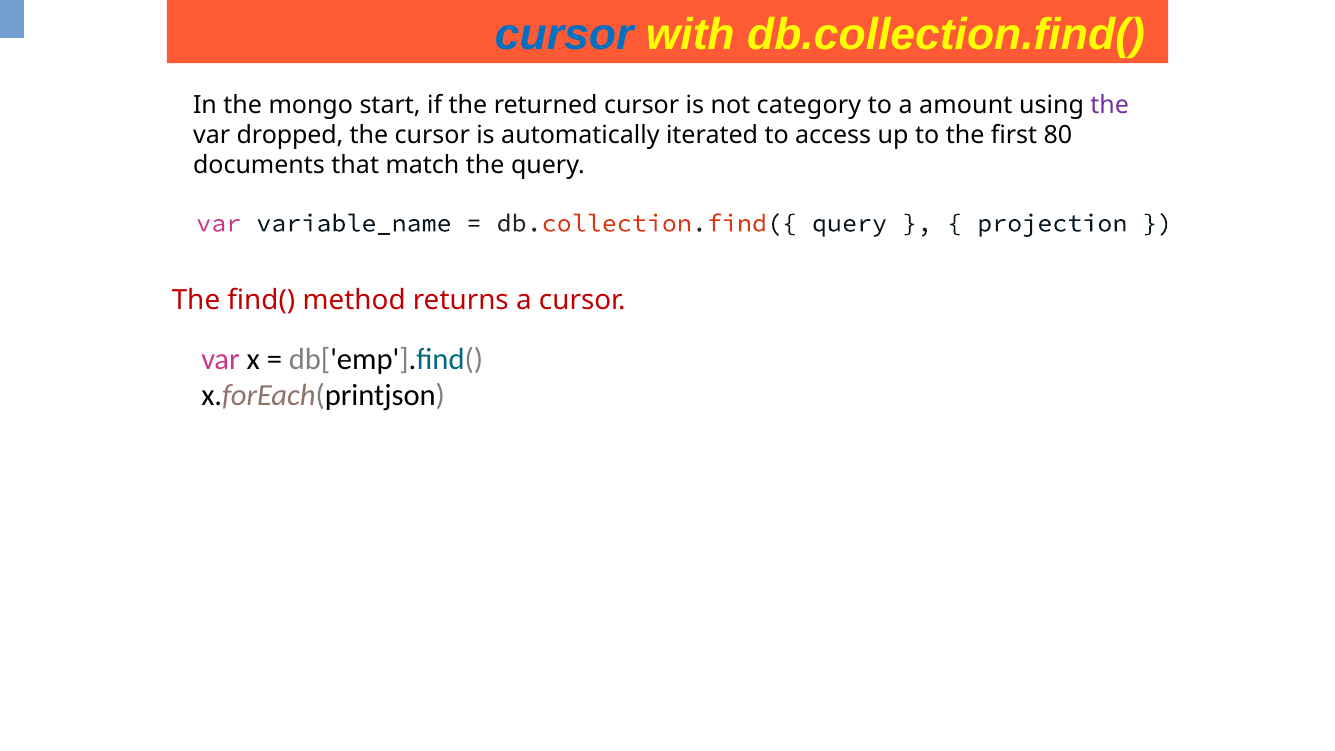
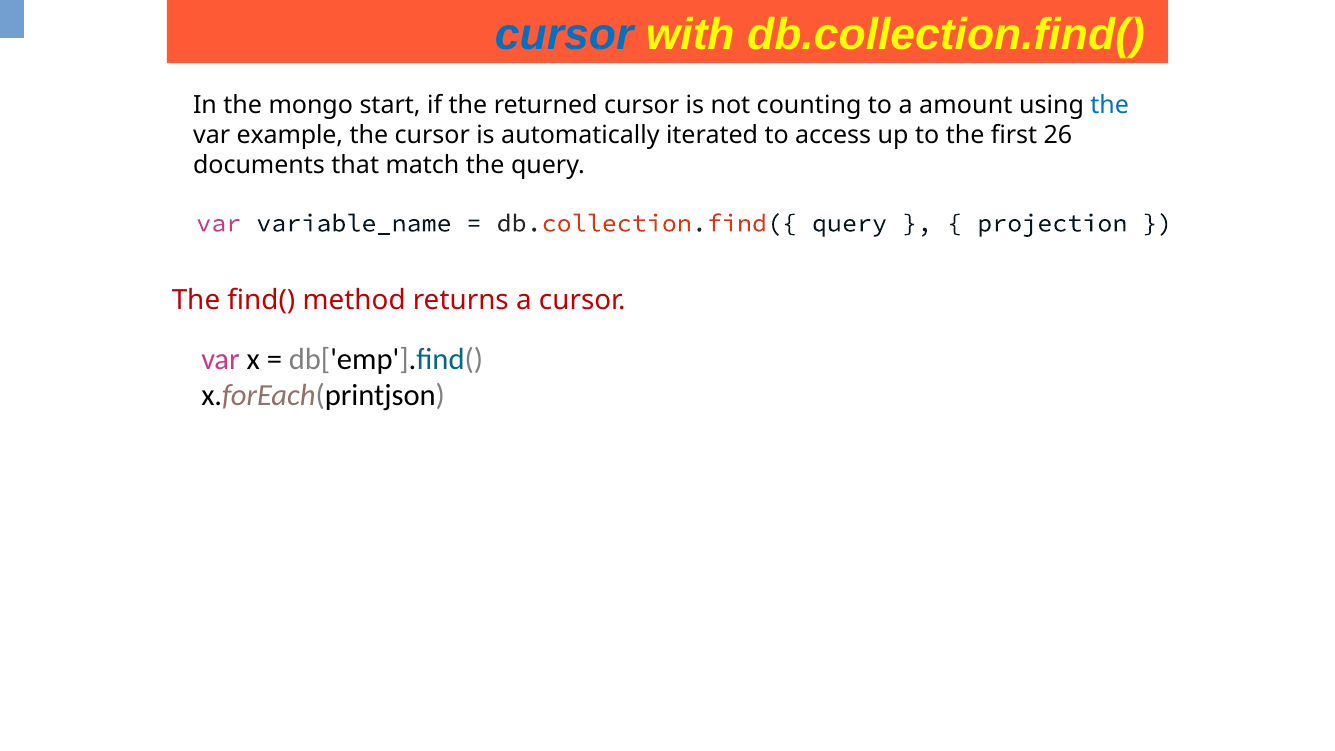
category: category -> counting
the at (1110, 105) colour: purple -> blue
dropped: dropped -> example
80: 80 -> 26
